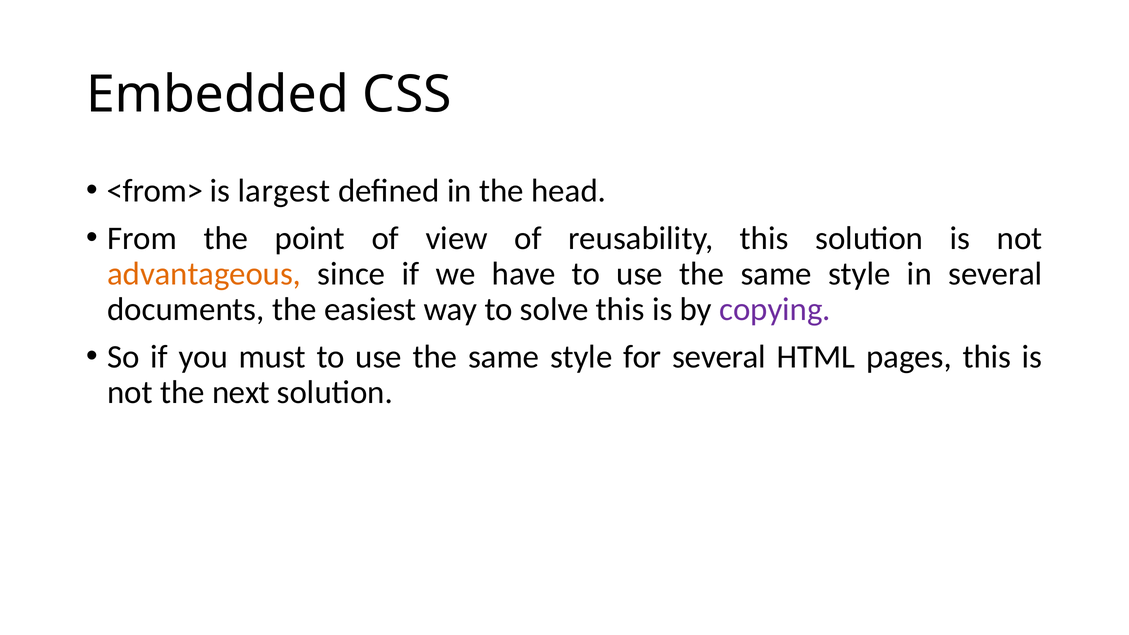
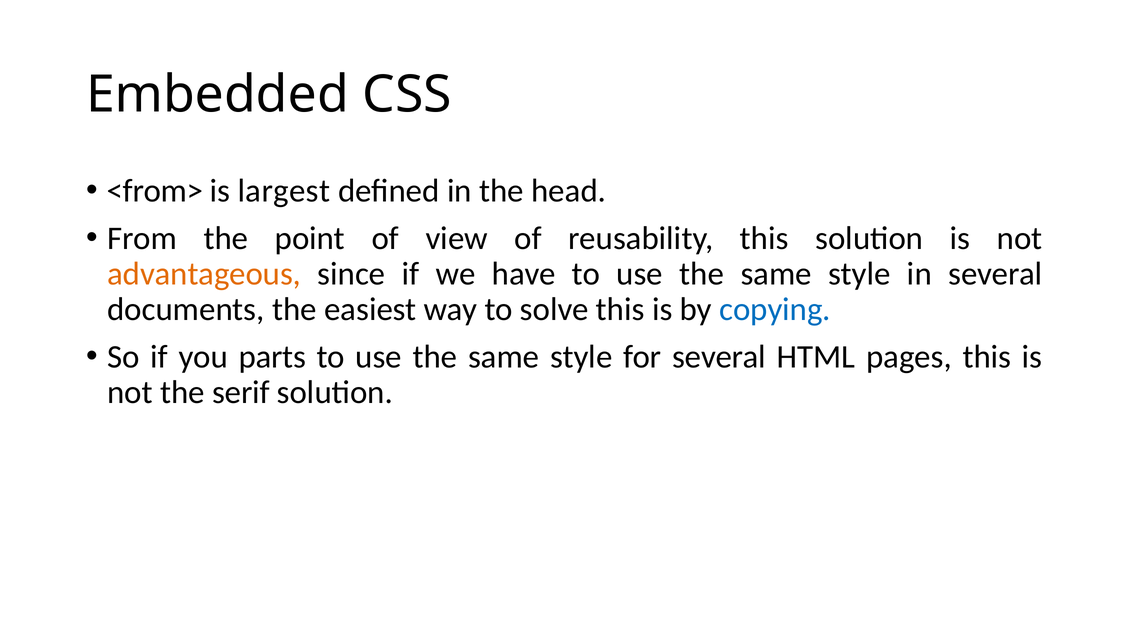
copying colour: purple -> blue
must: must -> parts
next: next -> serif
